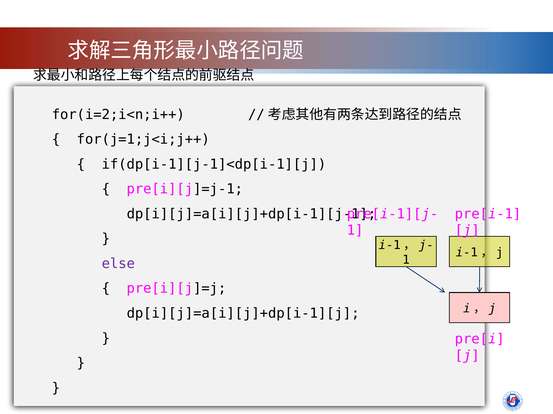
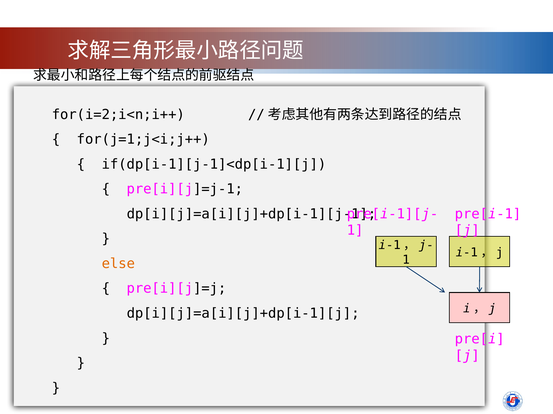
else colour: purple -> orange
